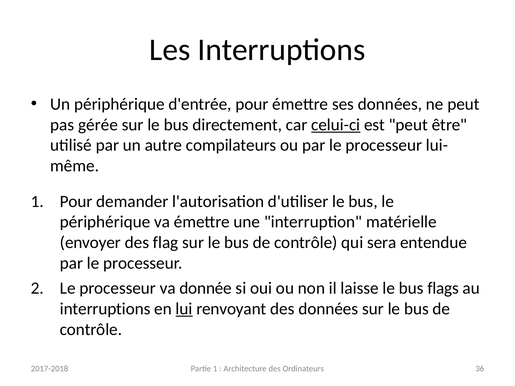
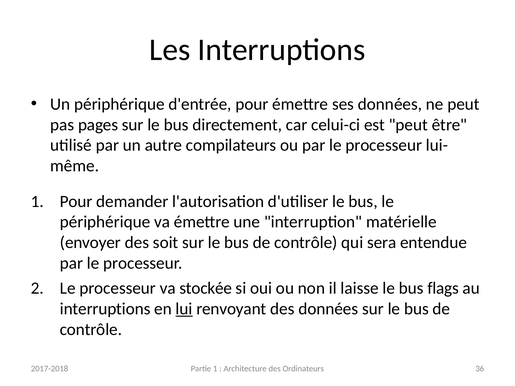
gérée: gérée -> pages
celui-ci underline: present -> none
flag: flag -> soit
donnée: donnée -> stockée
